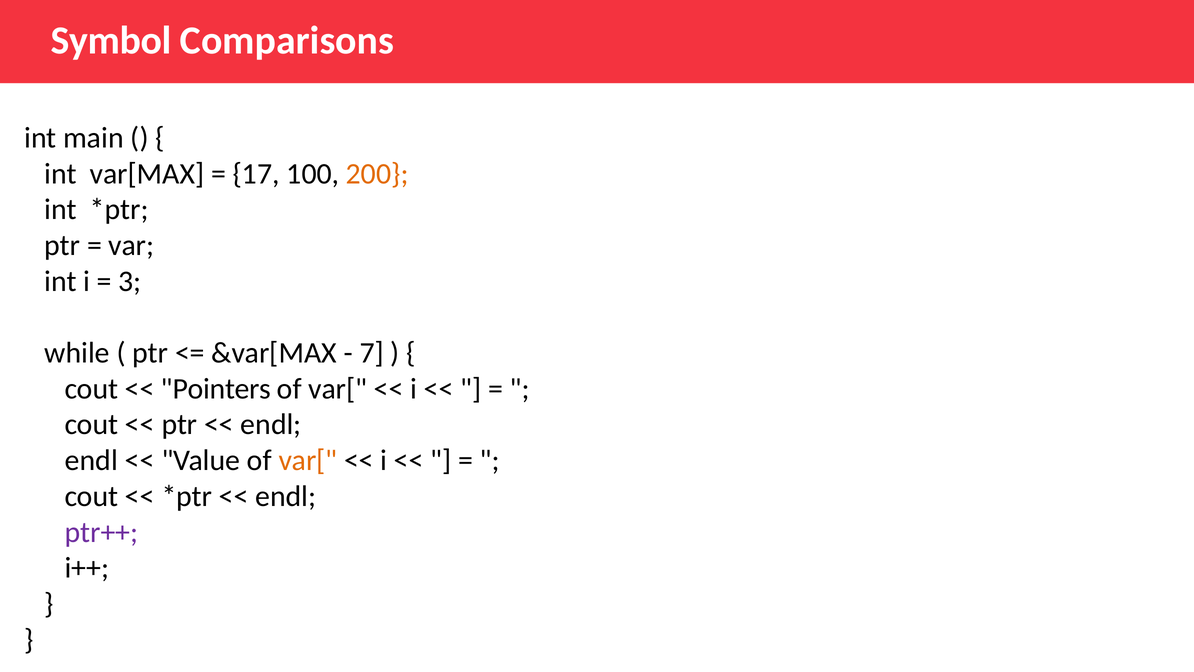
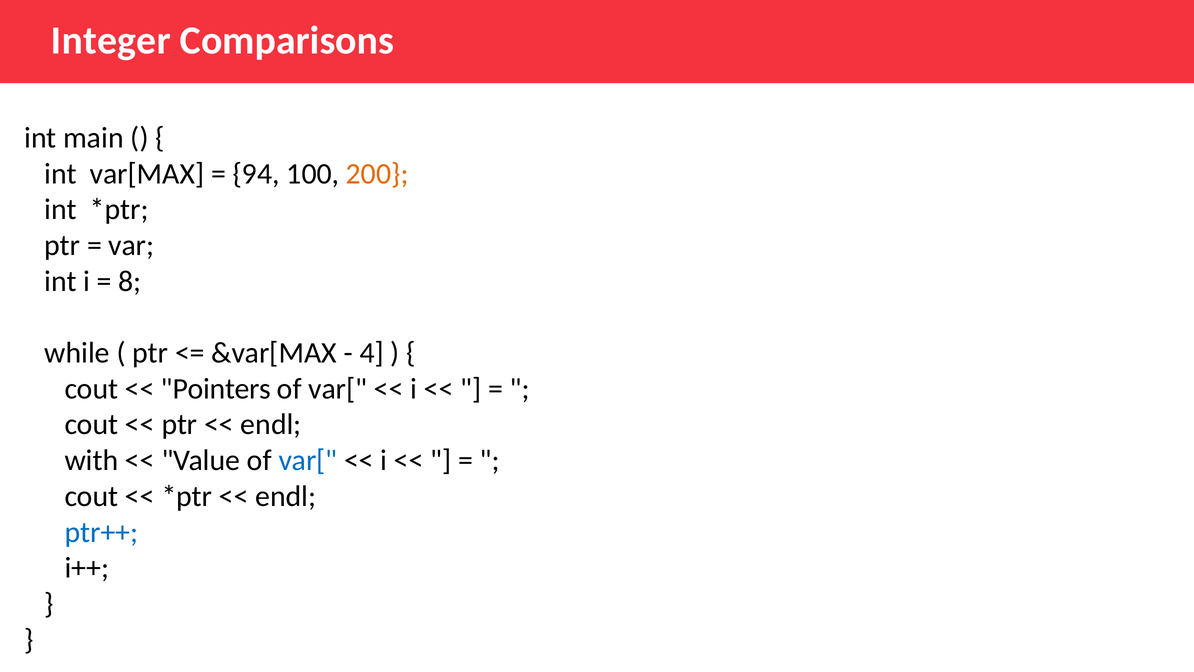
Symbol: Symbol -> Integer
17: 17 -> 94
3: 3 -> 8
7: 7 -> 4
endl at (91, 460): endl -> with
var[ at (308, 460) colour: orange -> blue
ptr++ colour: purple -> blue
